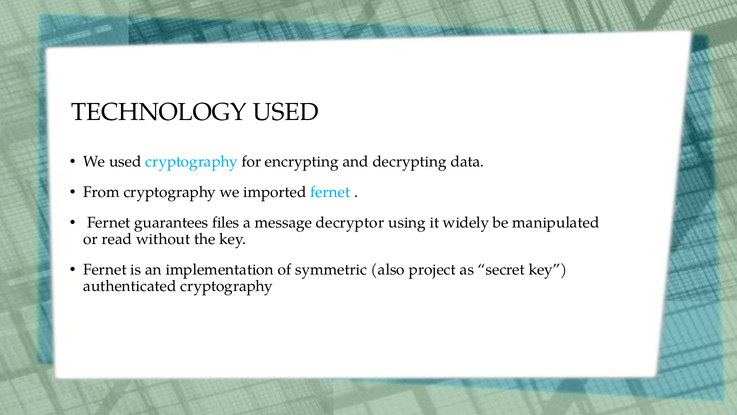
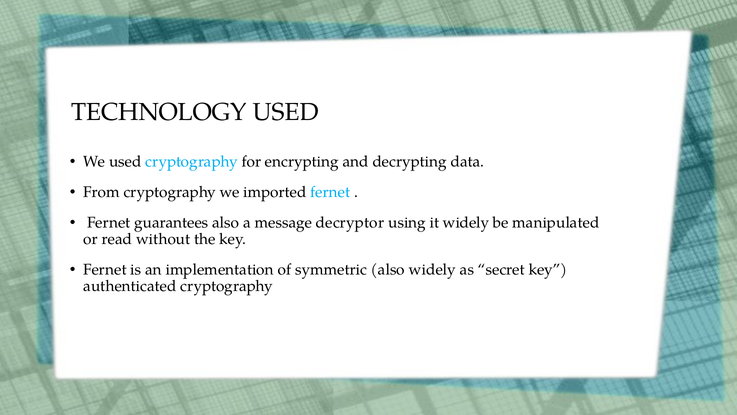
guarantees files: files -> also
also project: project -> widely
